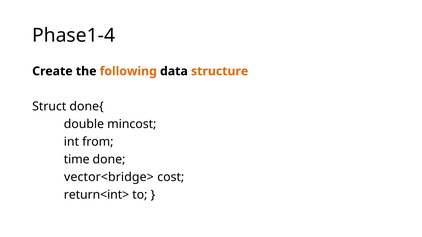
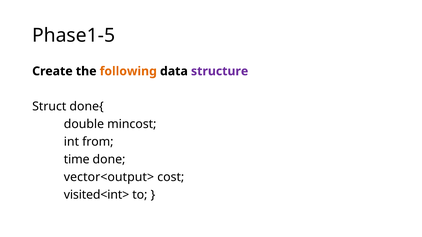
Phase1-4: Phase1-4 -> Phase1-5
structure colour: orange -> purple
vector<bridge>: vector<bridge> -> vector<output>
return<int>: return<int> -> visited<int>
